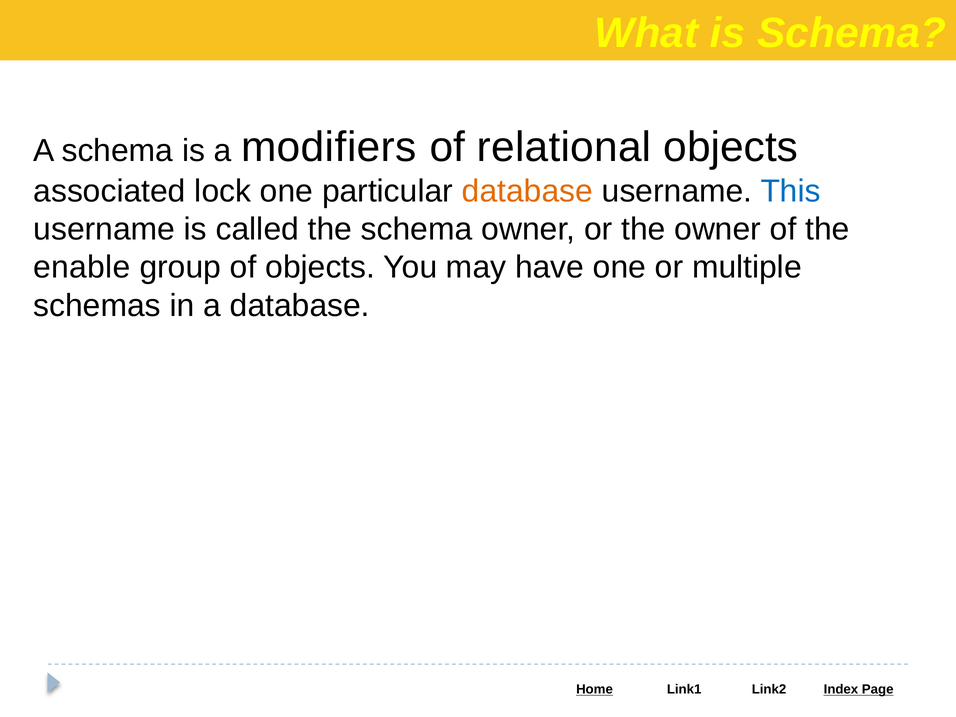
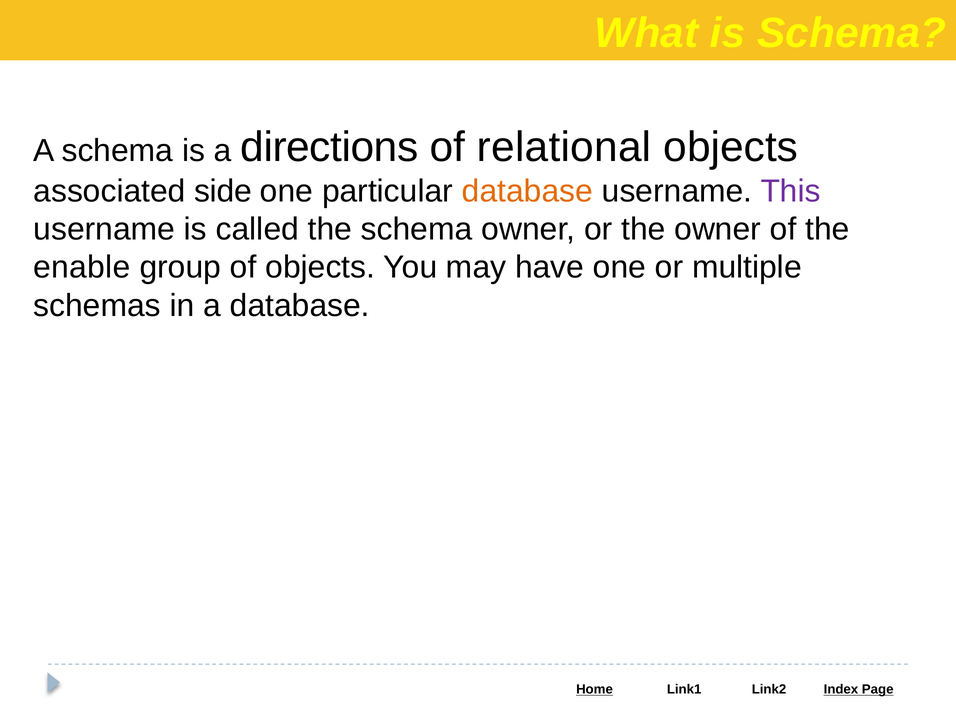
modifiers: modifiers -> directions
lock: lock -> side
This colour: blue -> purple
